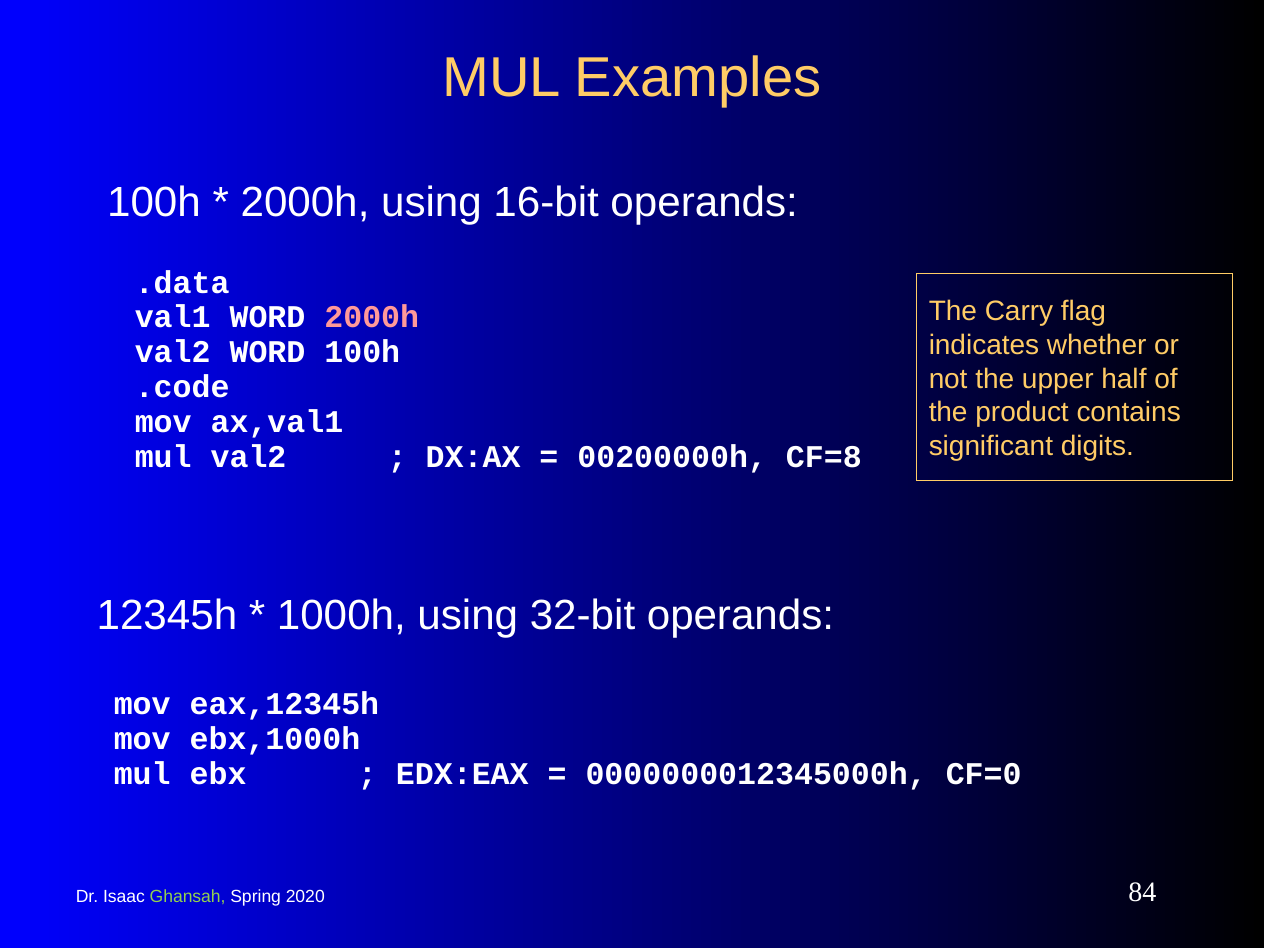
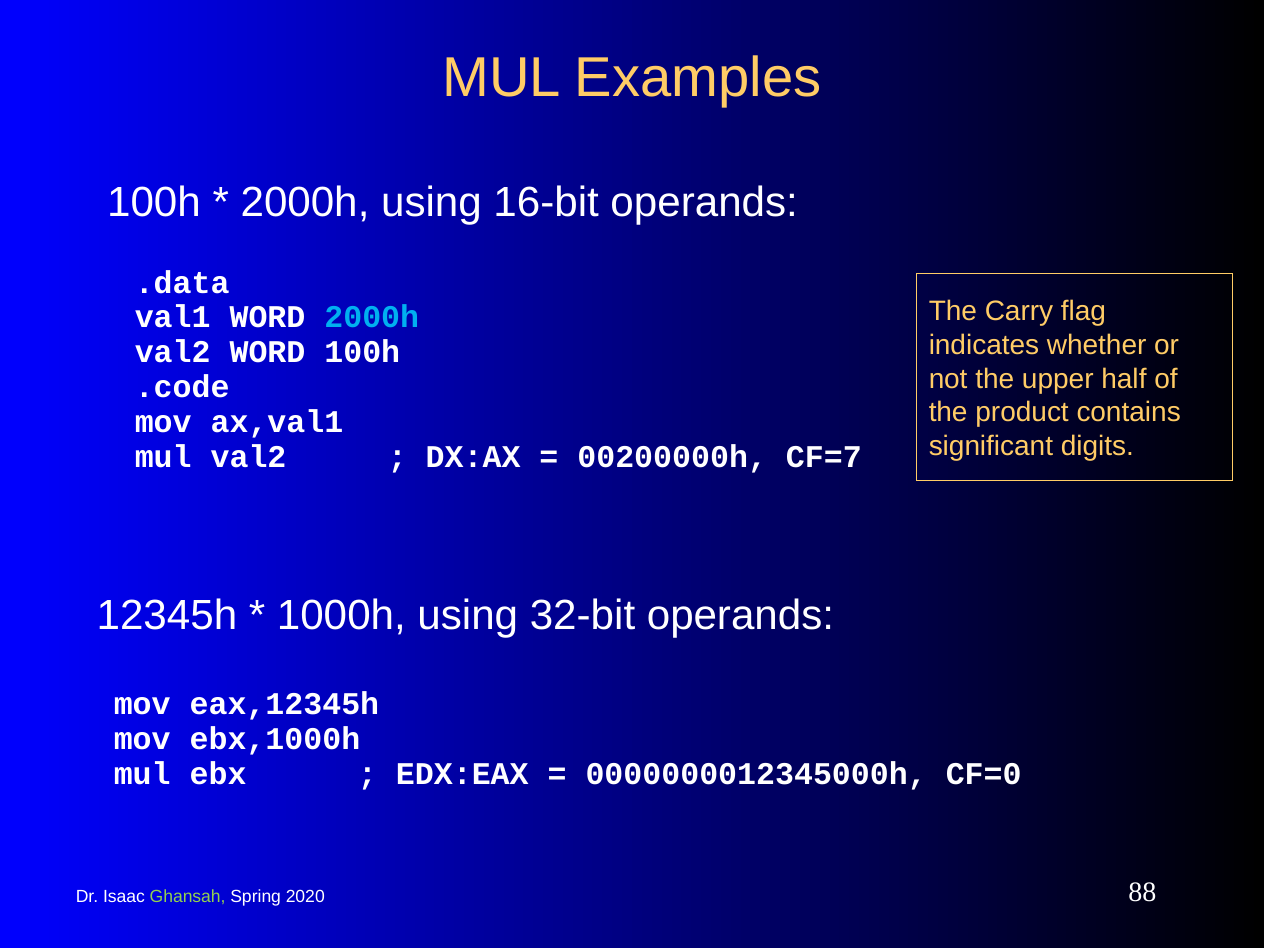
2000h at (372, 318) colour: pink -> light blue
CF=8: CF=8 -> CF=7
84: 84 -> 88
